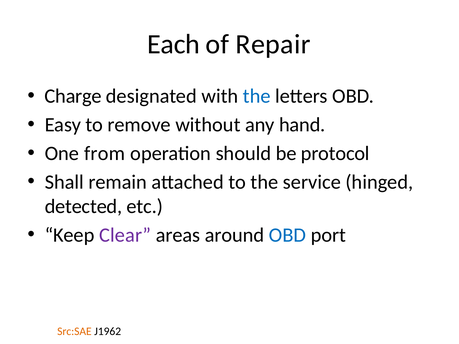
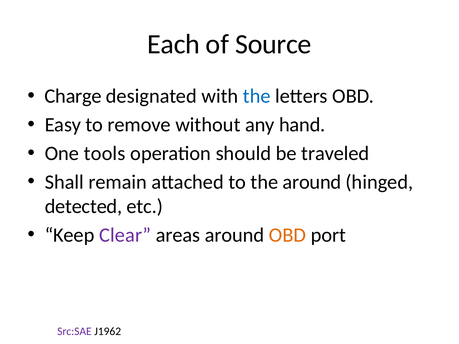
Repair: Repair -> Source
from: from -> tools
protocol: protocol -> traveled
the service: service -> around
OBD at (288, 235) colour: blue -> orange
Src:SAE colour: orange -> purple
